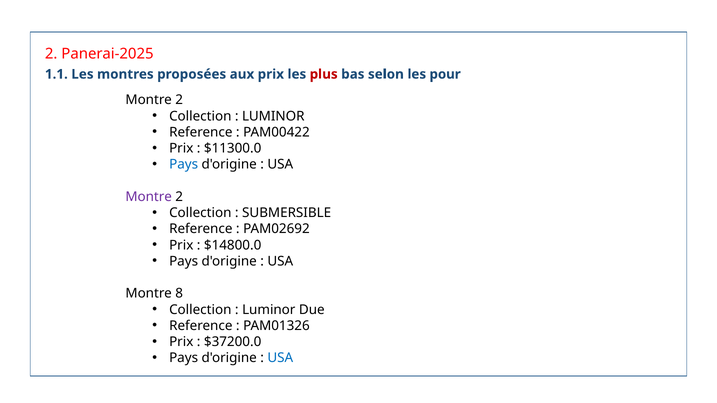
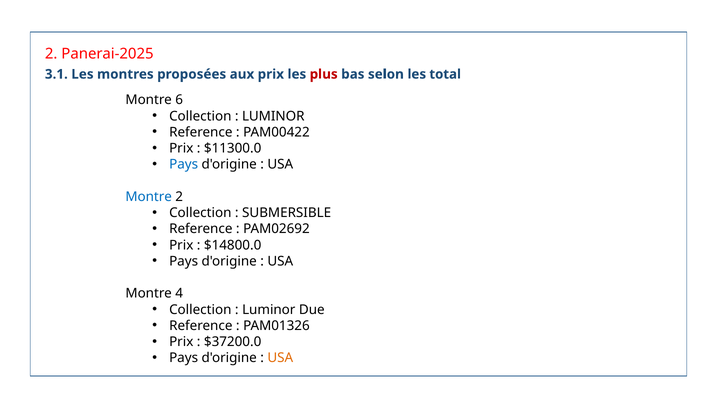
1.1: 1.1 -> 3.1
pour: pour -> total
2 at (179, 100): 2 -> 6
Montre at (149, 197) colour: purple -> blue
8: 8 -> 4
USA at (280, 358) colour: blue -> orange
